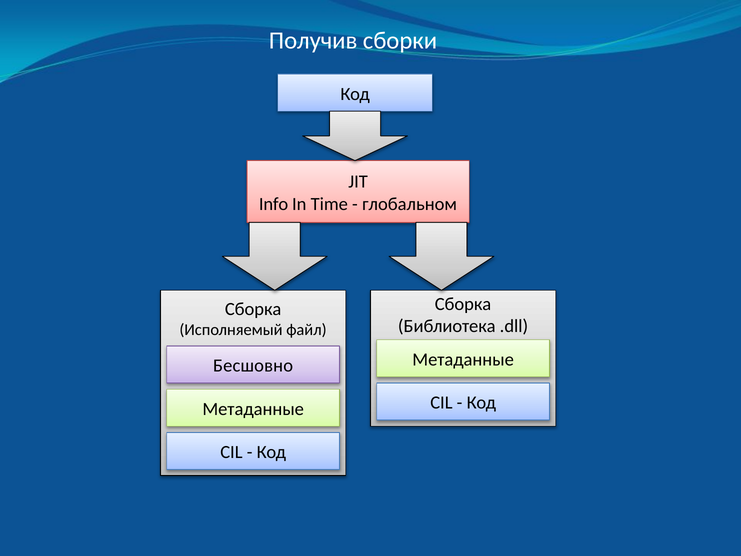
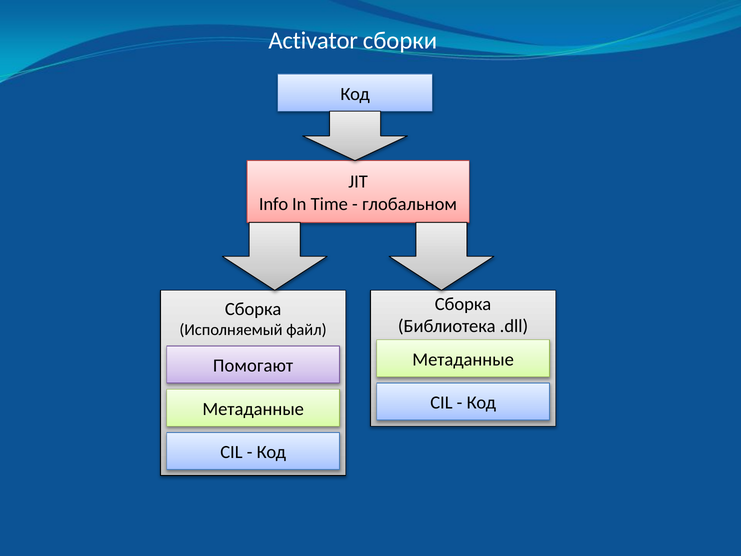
Получив: Получив -> Activator
Бесшовно: Бесшовно -> Помогают
